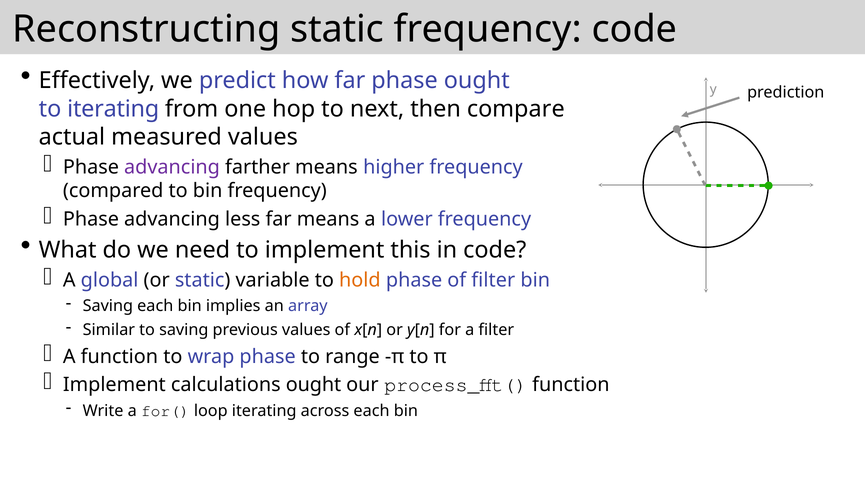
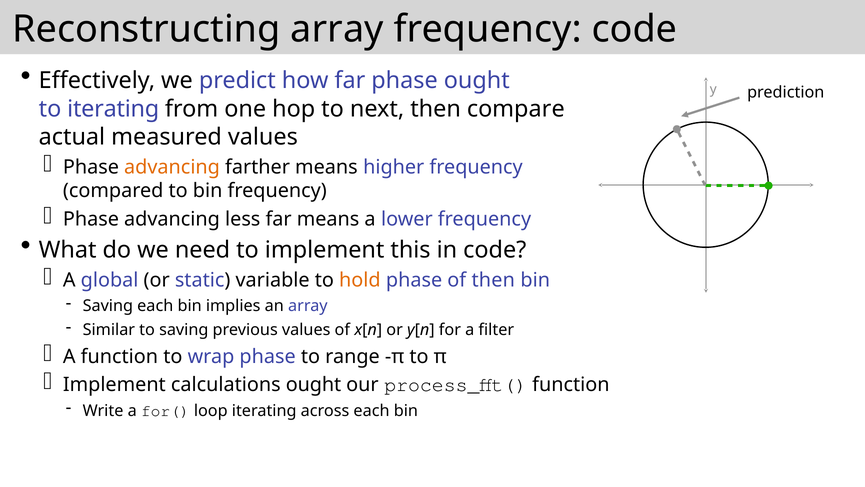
Reconstructing static: static -> array
advancing at (172, 167) colour: purple -> orange
of filter: filter -> then
